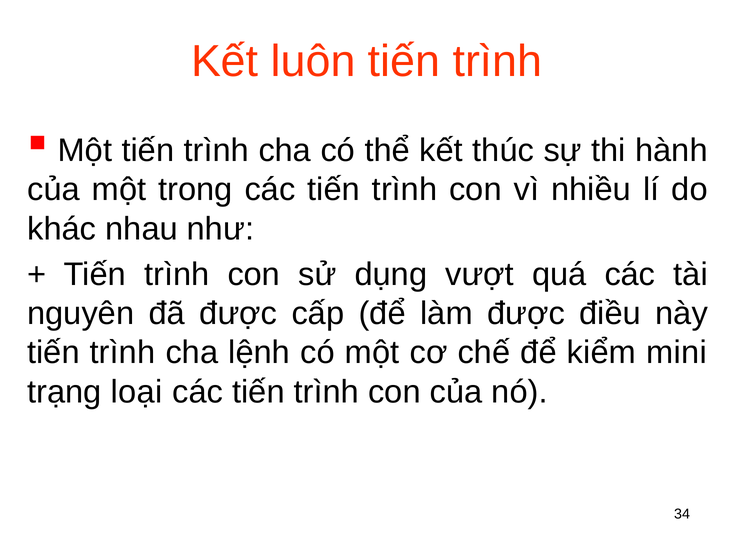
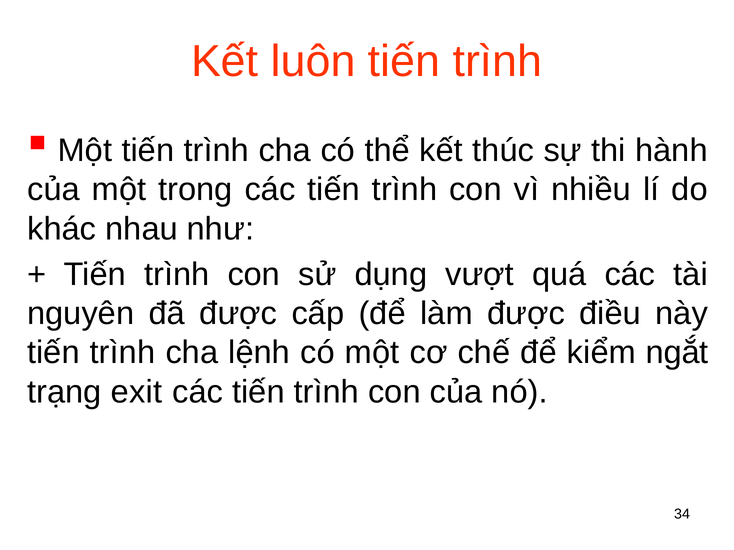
mini: mini -> ngắt
loại: loại -> exit
